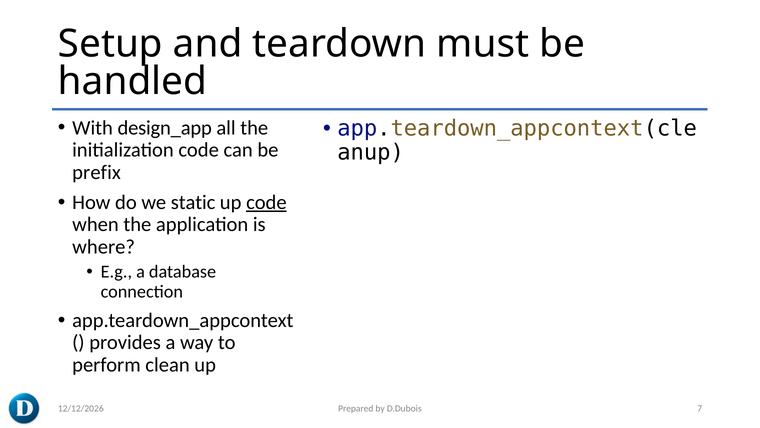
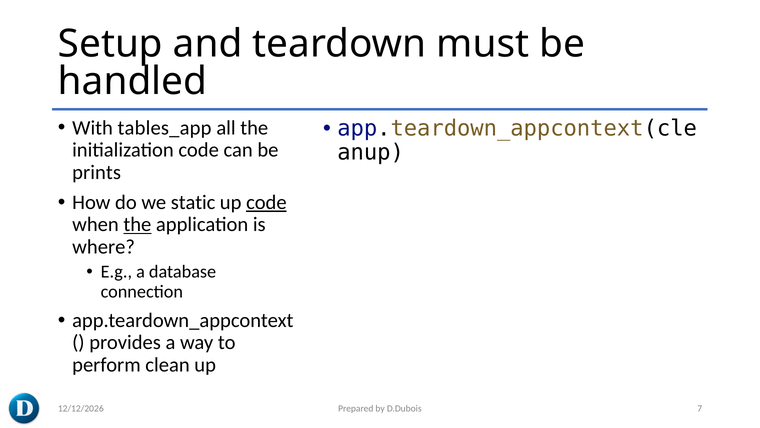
design_app: design_app -> tables_app
prefix: prefix -> prints
the at (137, 224) underline: none -> present
